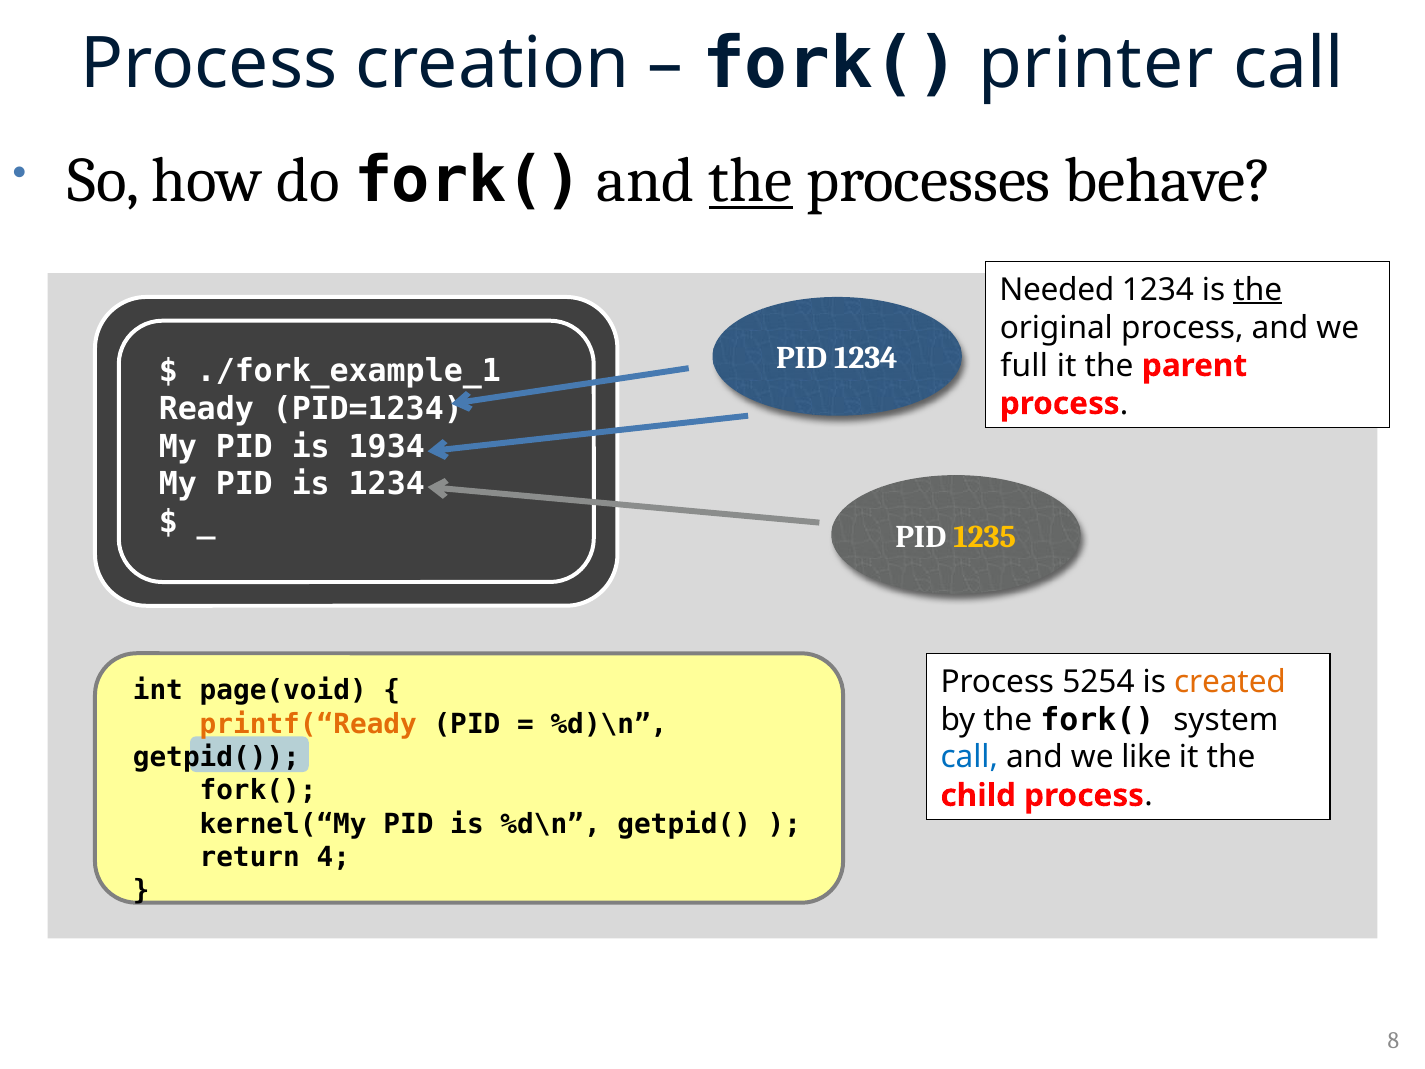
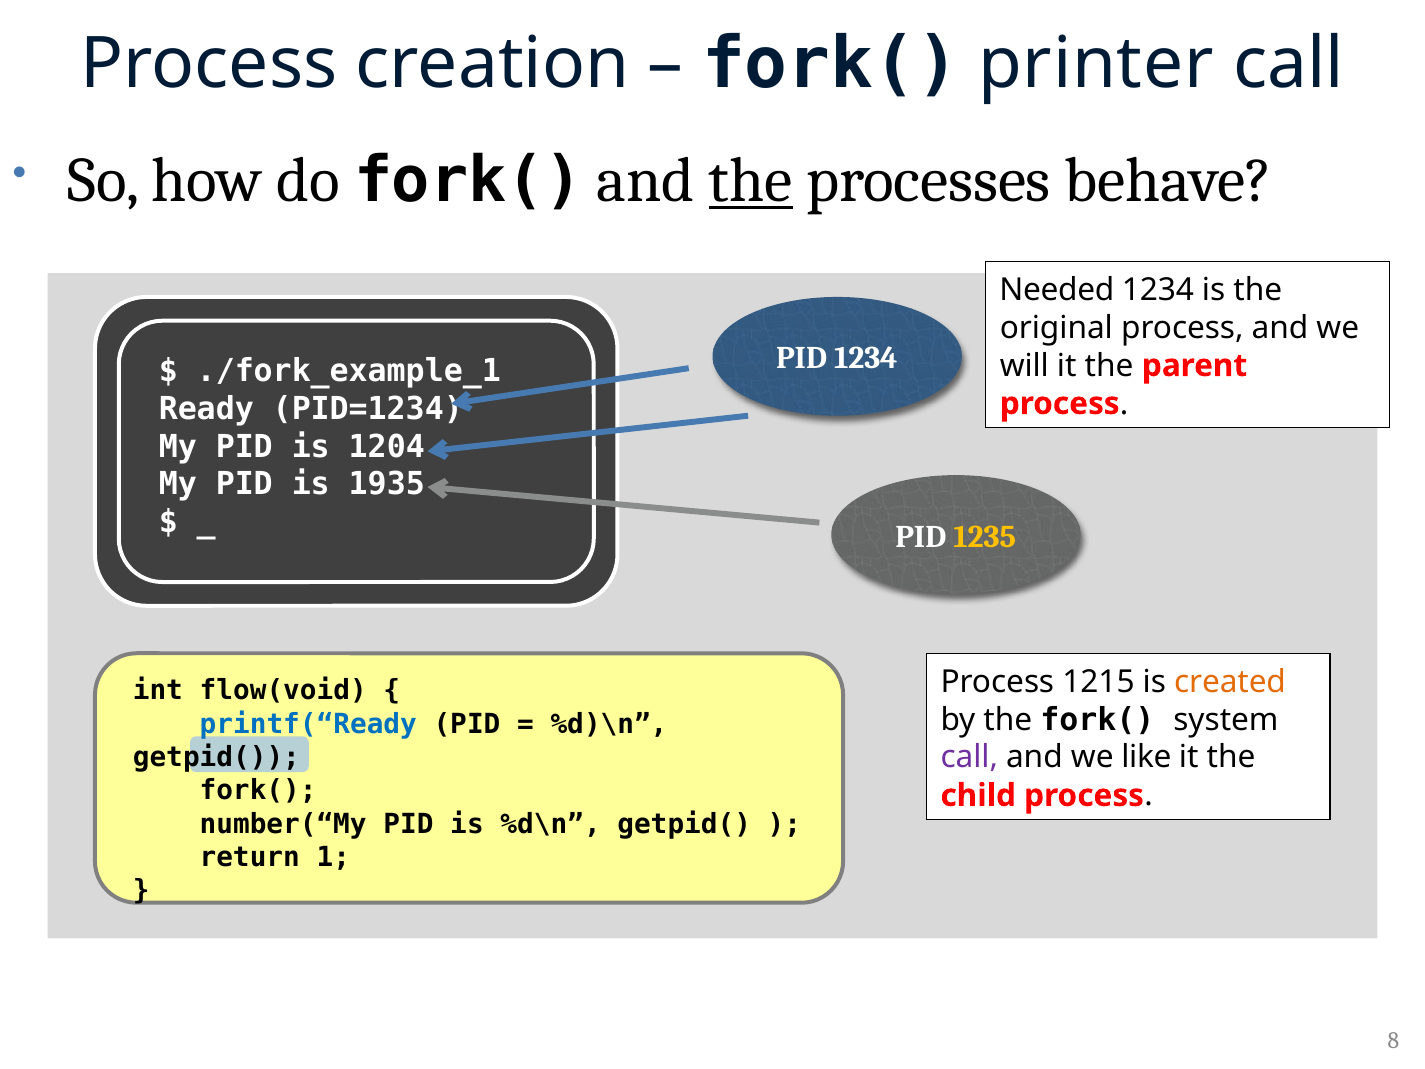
the at (1258, 290) underline: present -> none
full: full -> will
1934: 1934 -> 1204
is 1234: 1234 -> 1935
5254: 5254 -> 1215
page(void: page(void -> flow(void
printf(“Ready colour: orange -> blue
call at (969, 757) colour: blue -> purple
kernel(“My: kernel(“My -> number(“My
4: 4 -> 1
